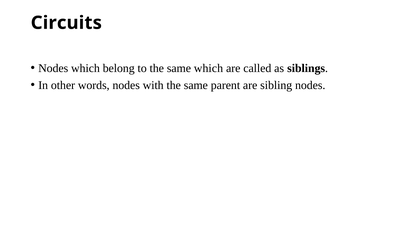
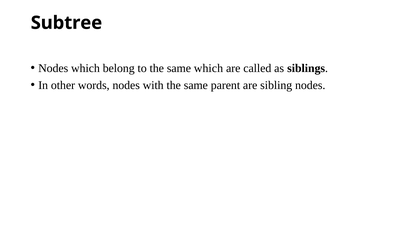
Circuits: Circuits -> Subtree
